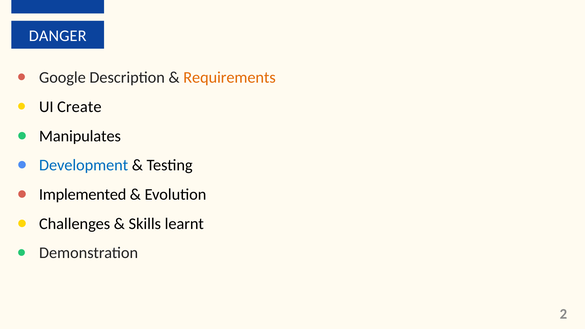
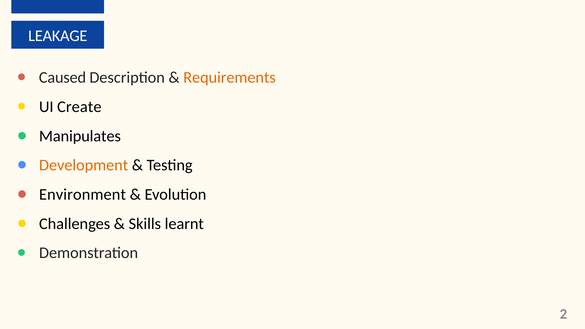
DANGER: DANGER -> LEAKAGE
Google: Google -> Caused
Development colour: blue -> orange
Implemented: Implemented -> Environment
